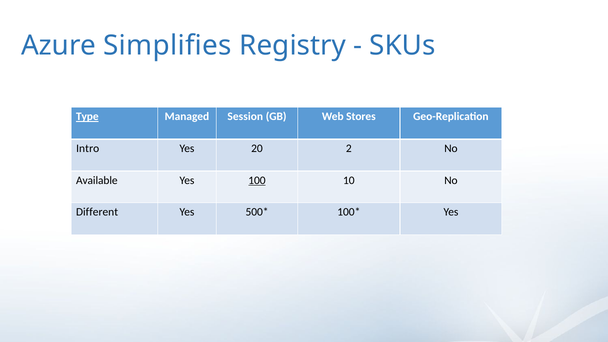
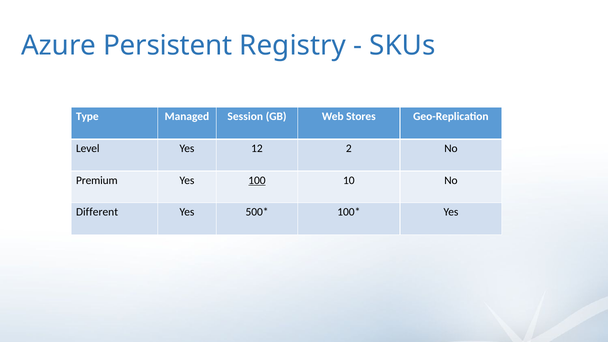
Simplifies: Simplifies -> Persistent
Type underline: present -> none
Intro: Intro -> Level
20: 20 -> 12
Available: Available -> Premium
